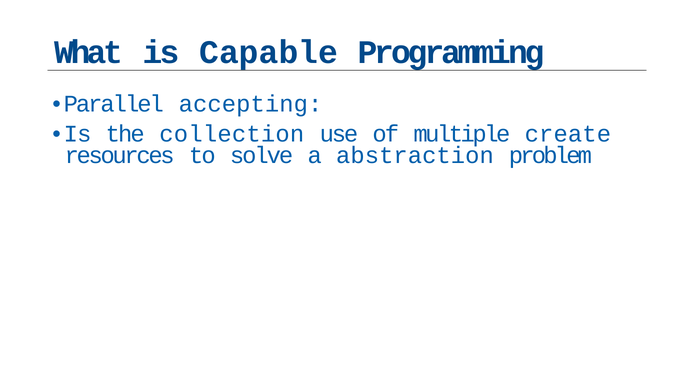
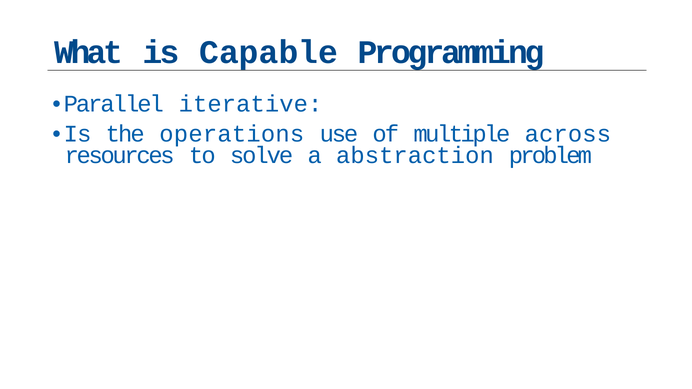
accepting: accepting -> iterative
collection: collection -> operations
create: create -> across
